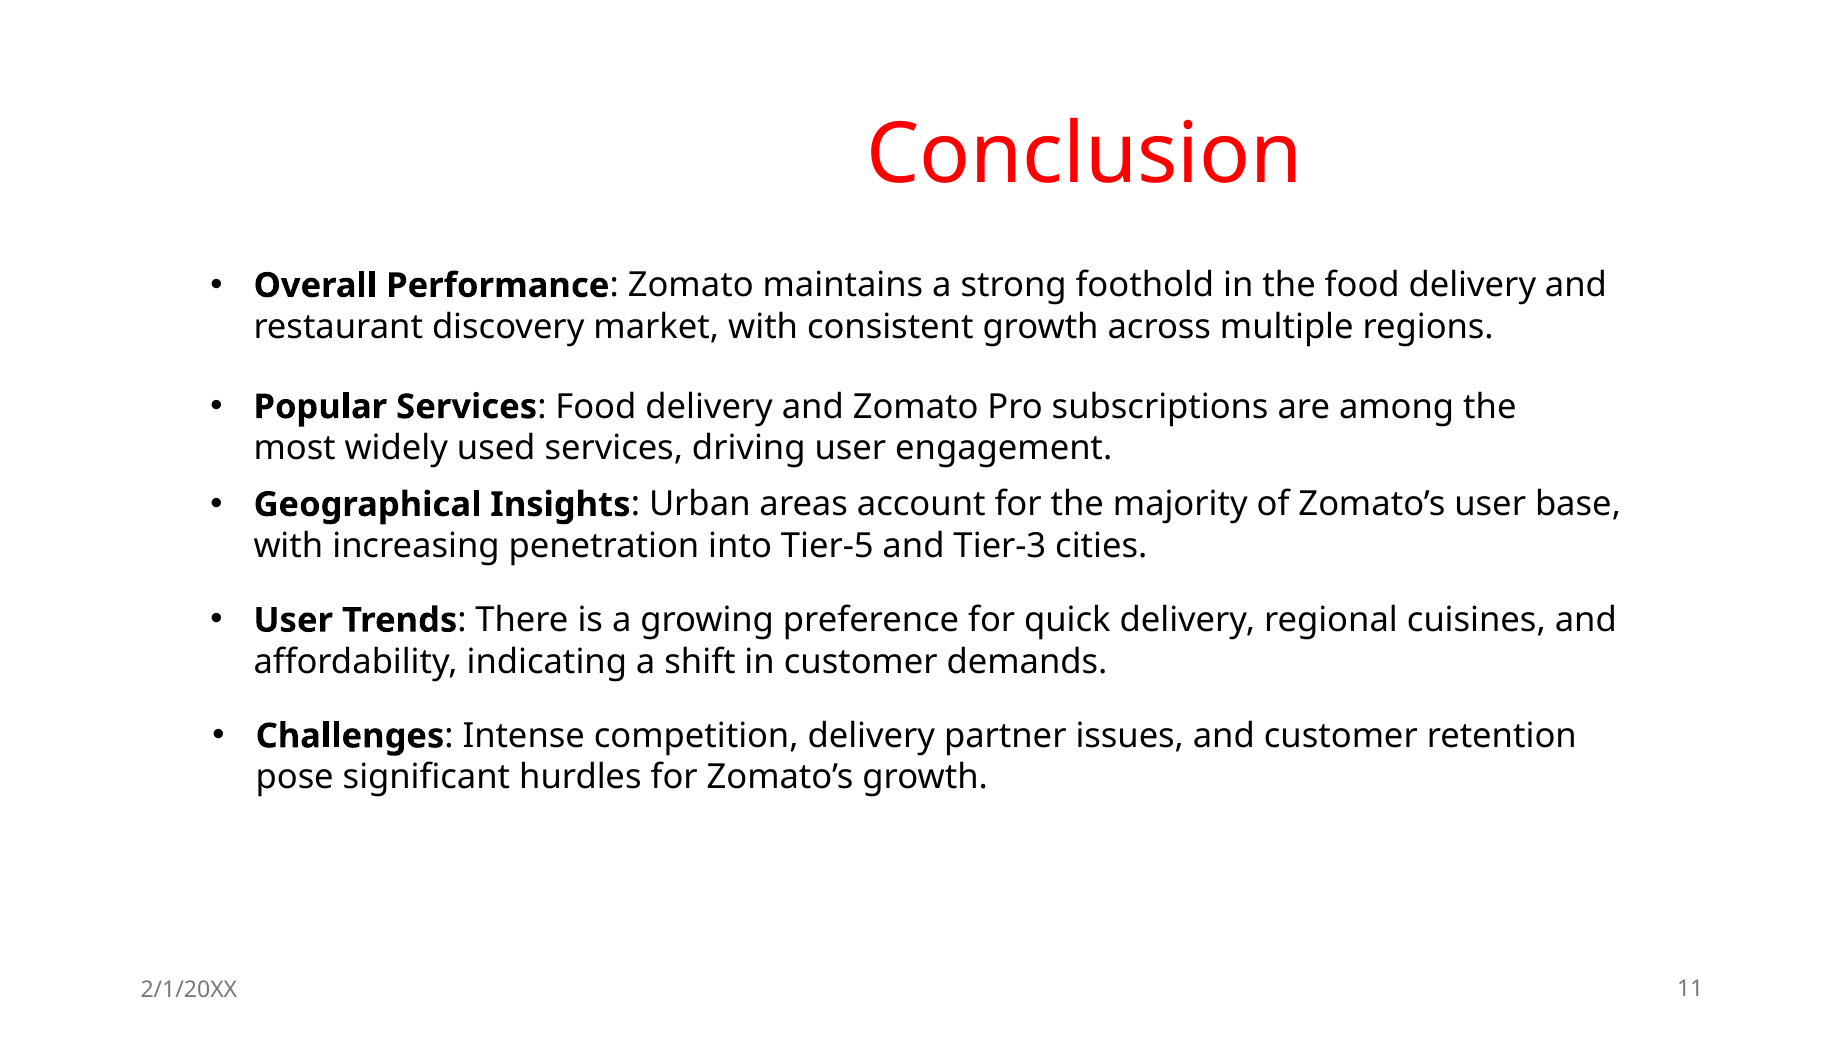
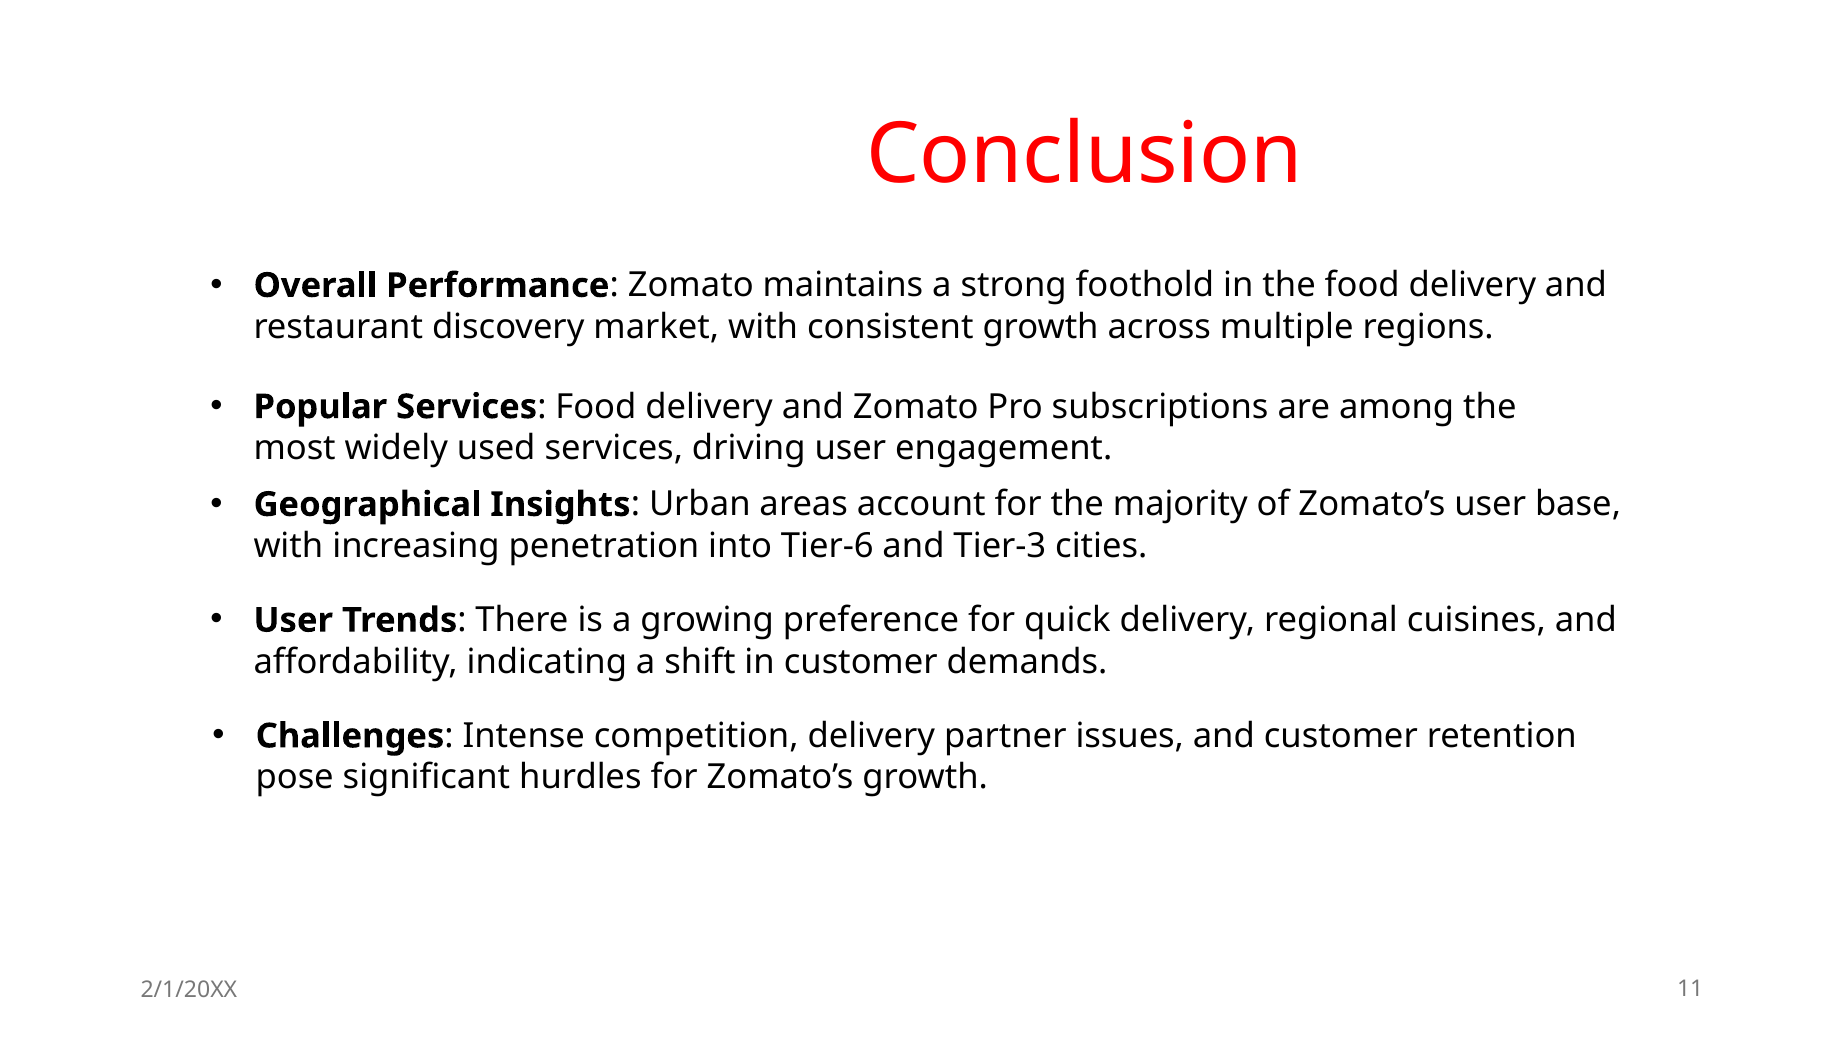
Tier-5: Tier-5 -> Tier-6
